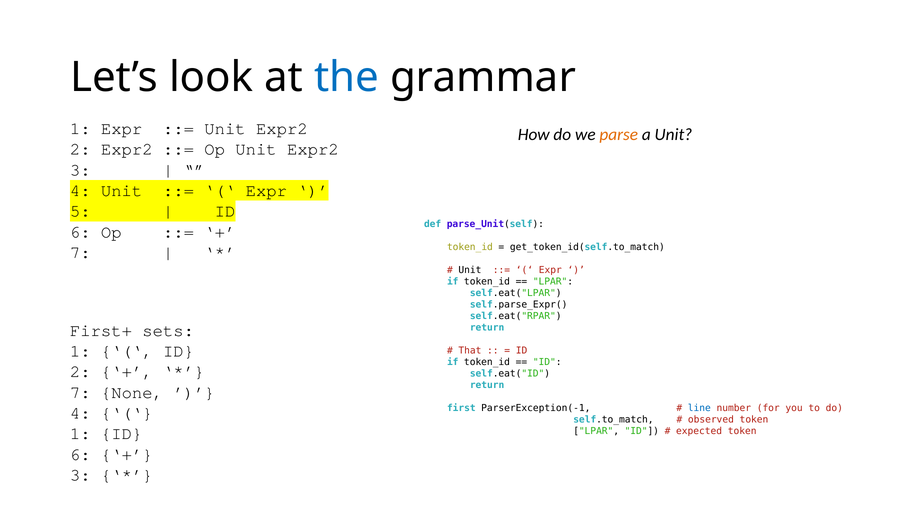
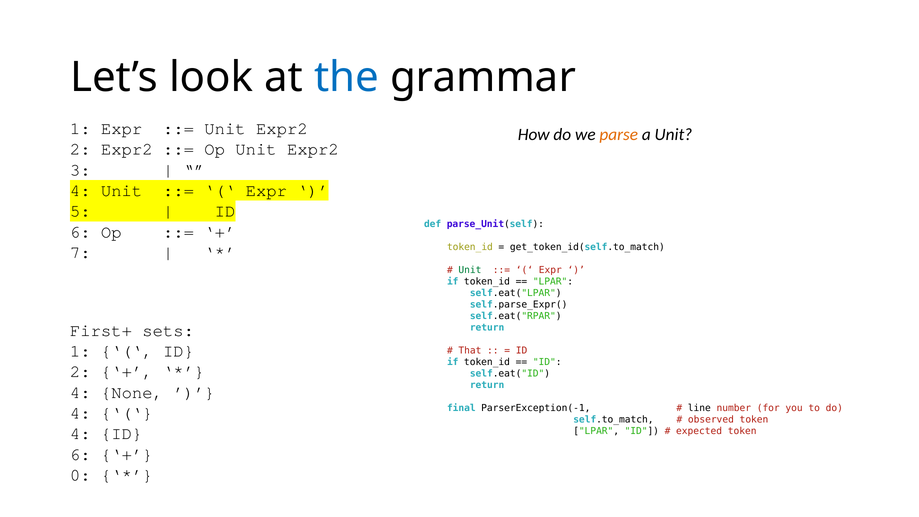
Unit at (470, 270) colour: black -> green
7 at (80, 392): 7 -> 4
first: first -> final
line colour: blue -> black
1 at (80, 434): 1 -> 4
3 at (80, 475): 3 -> 0
